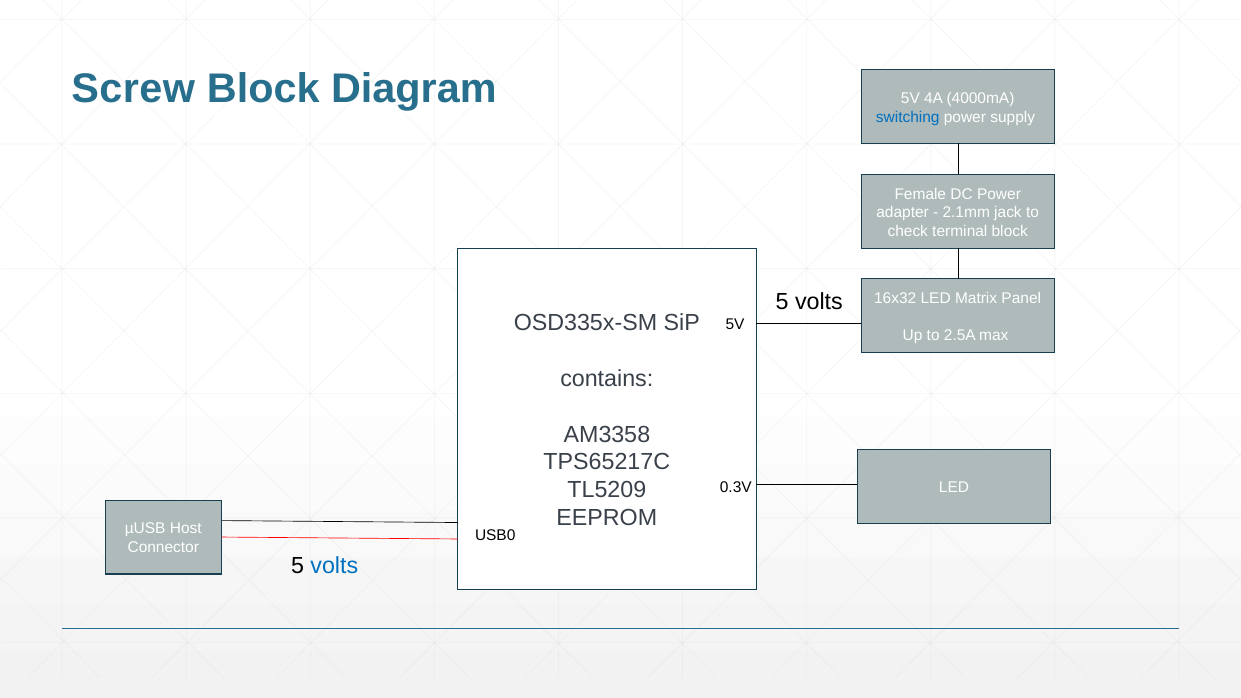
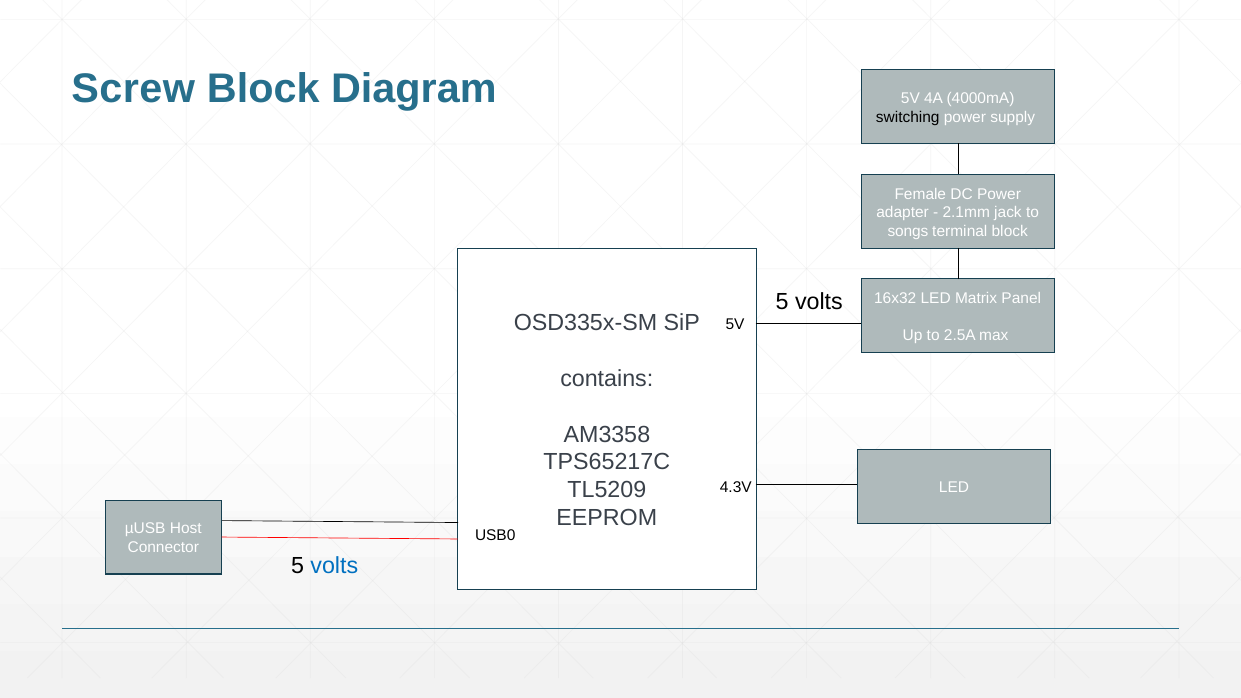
switching colour: blue -> black
check: check -> songs
0.3V: 0.3V -> 4.3V
